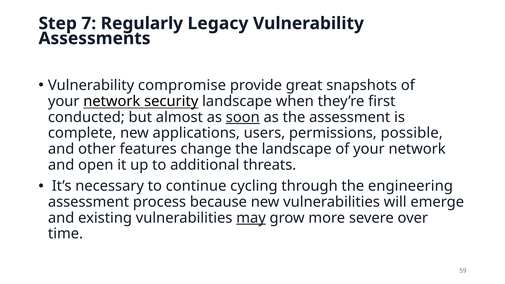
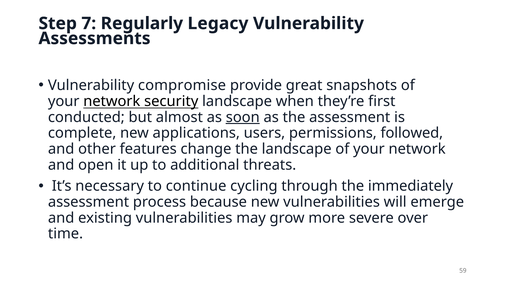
possible: possible -> followed
engineering: engineering -> immediately
may underline: present -> none
